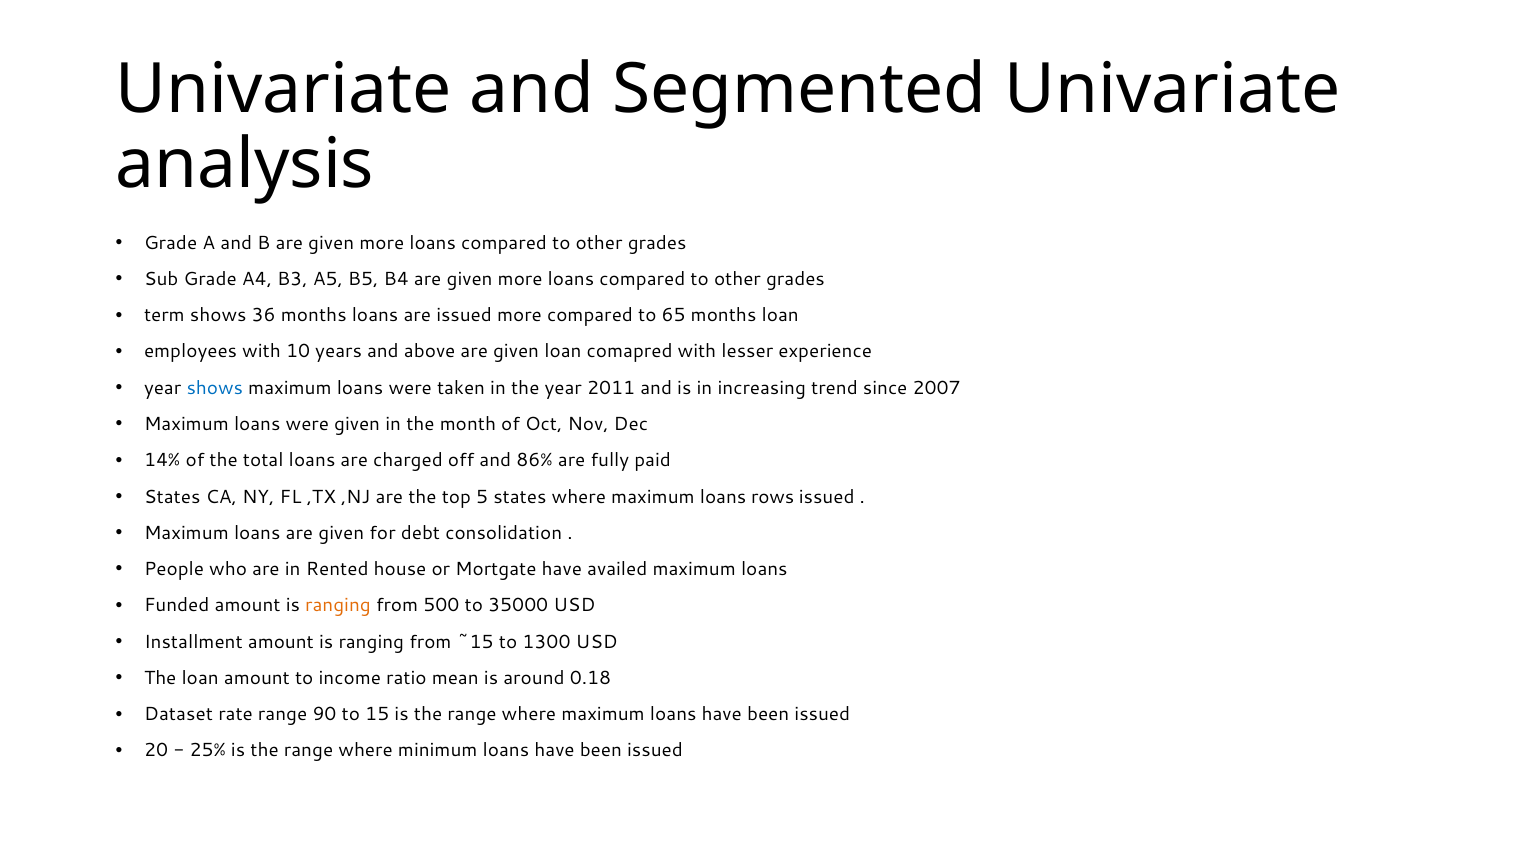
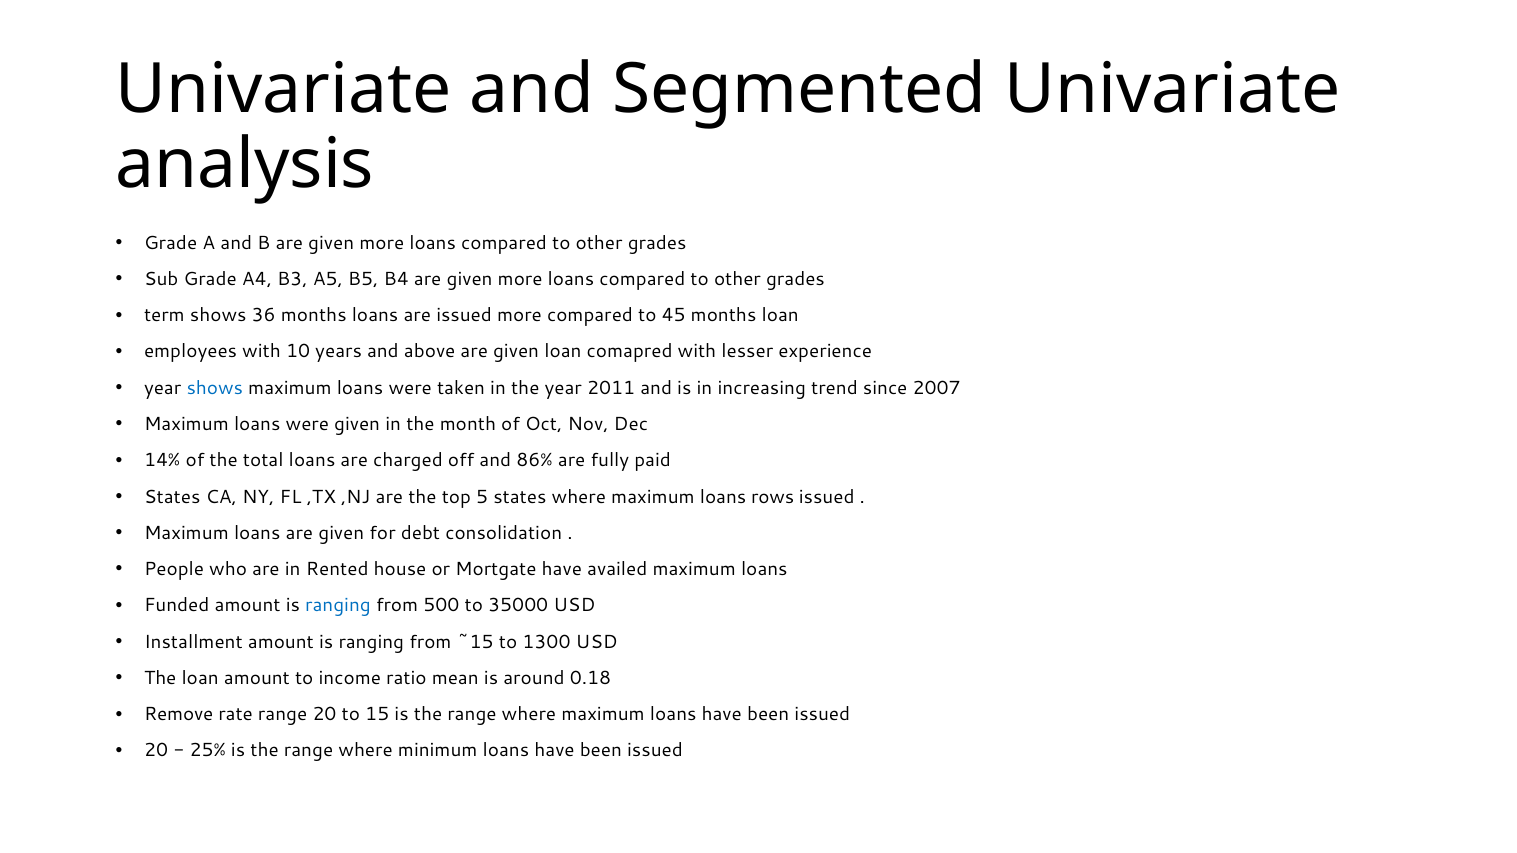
65: 65 -> 45
ranging at (338, 606) colour: orange -> blue
Dataset: Dataset -> Remove
range 90: 90 -> 20
